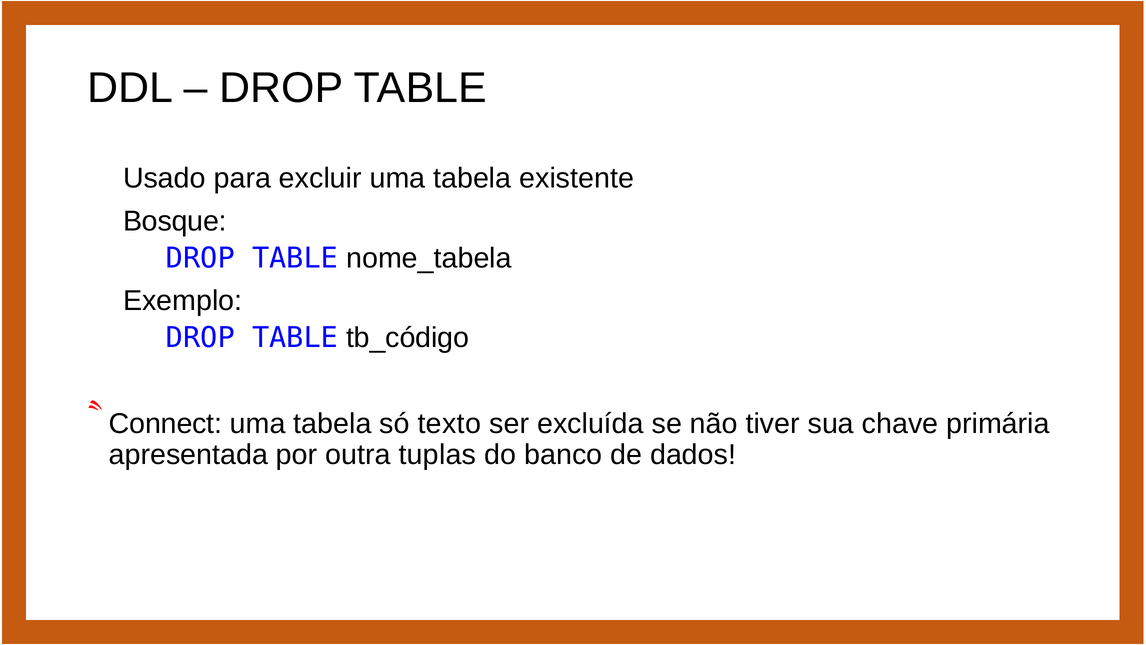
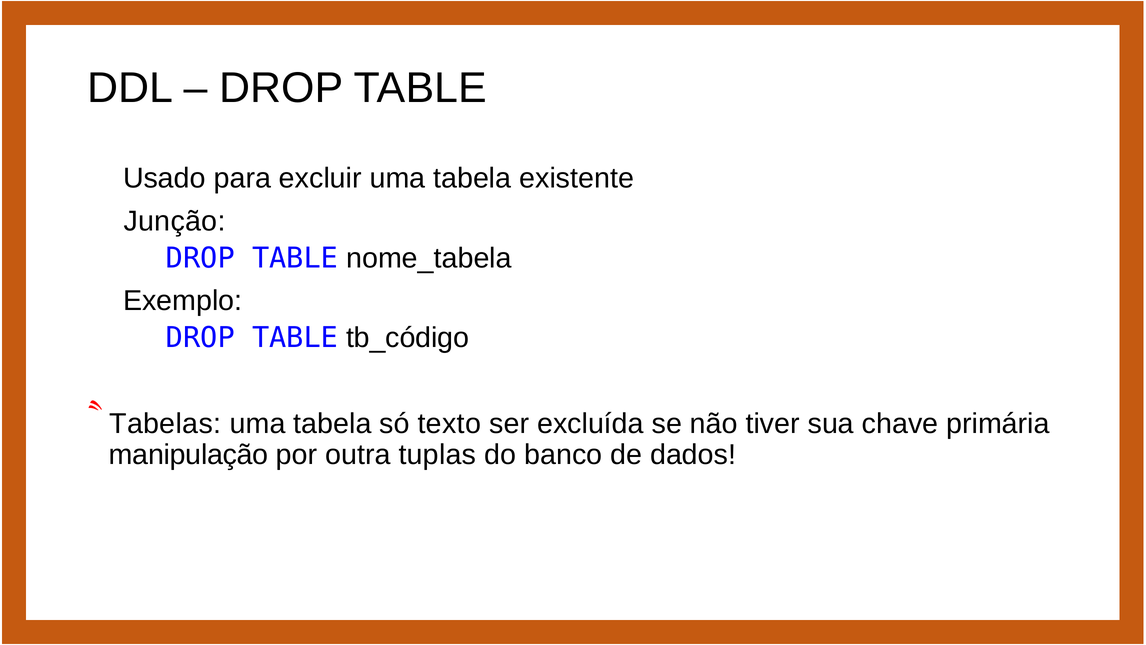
Bosque: Bosque -> Junção
Connect: Connect -> Tabelas
apresentada: apresentada -> manipulação
